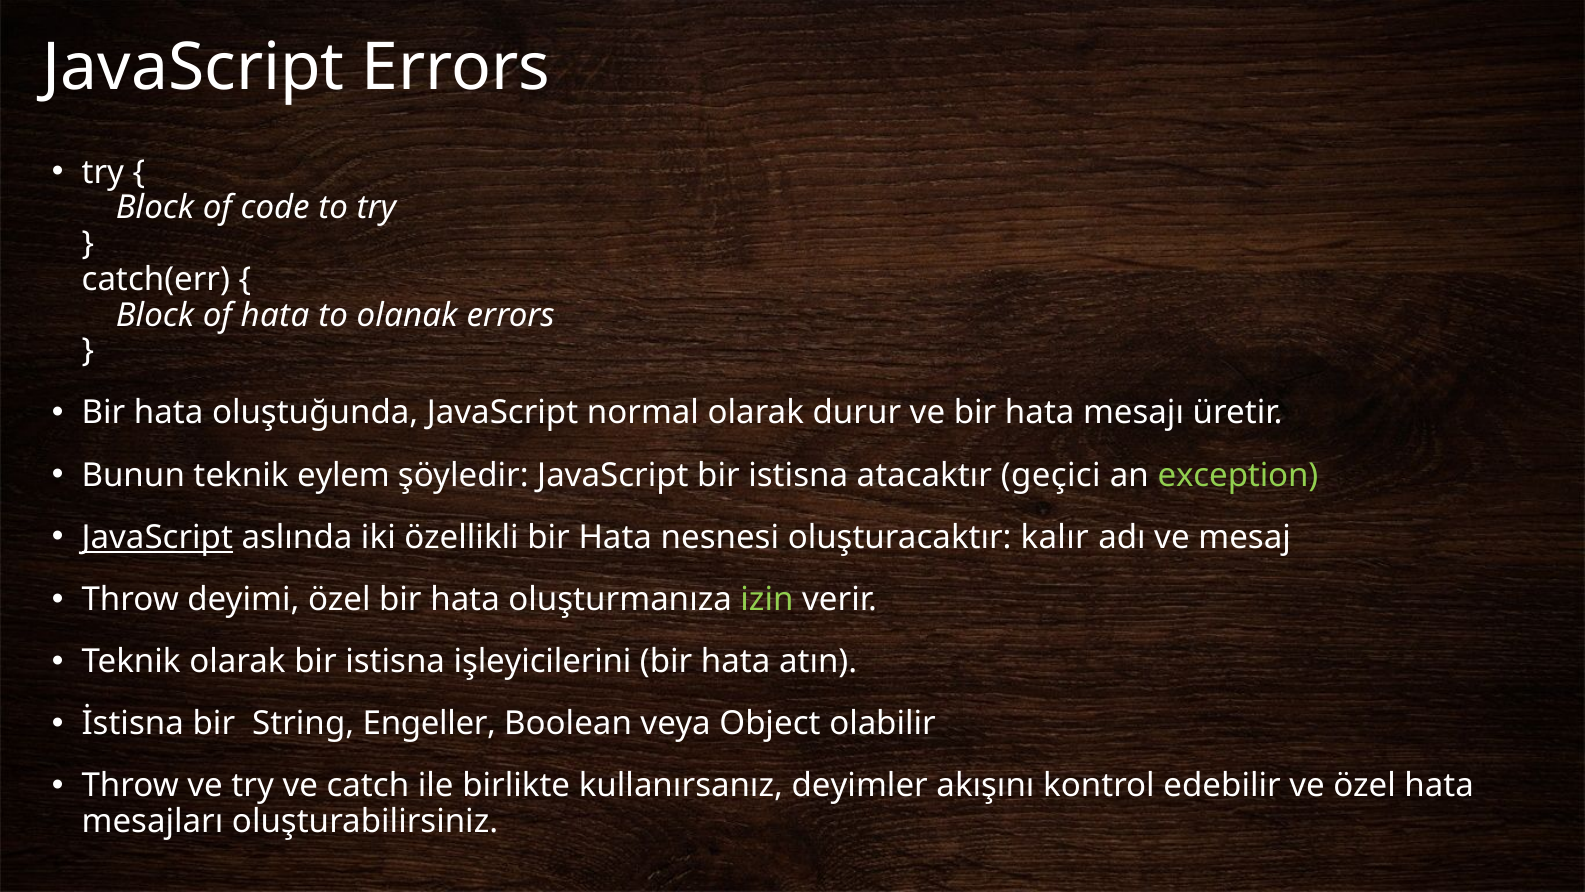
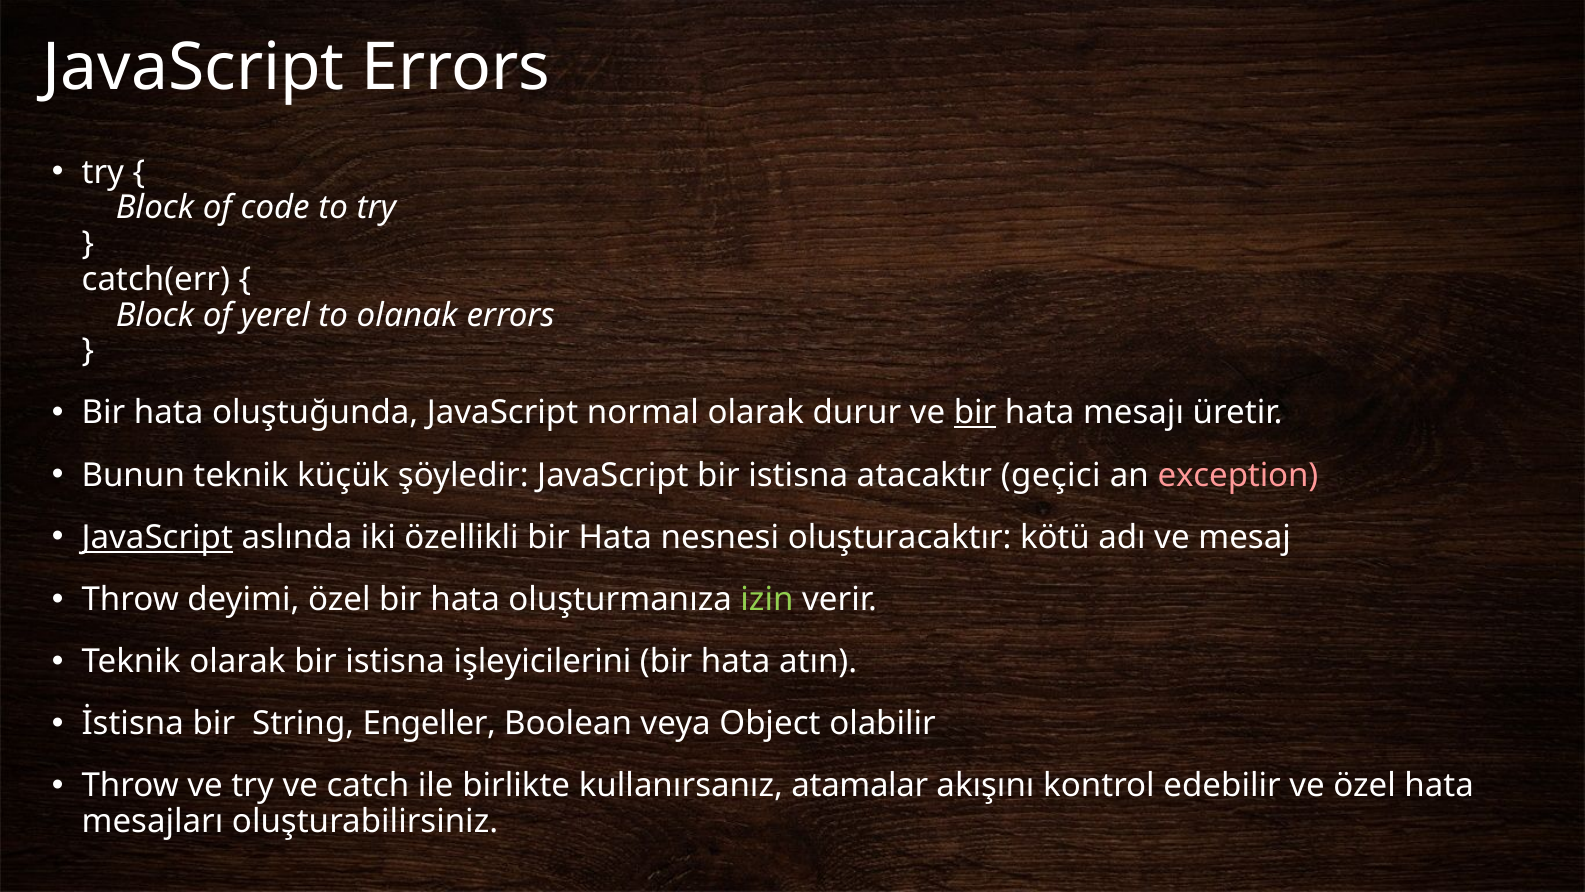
of hata: hata -> yerel
bir at (975, 413) underline: none -> present
eylem: eylem -> küçük
exception colour: light green -> pink
kalır: kalır -> kötü
deyimler: deyimler -> atamalar
